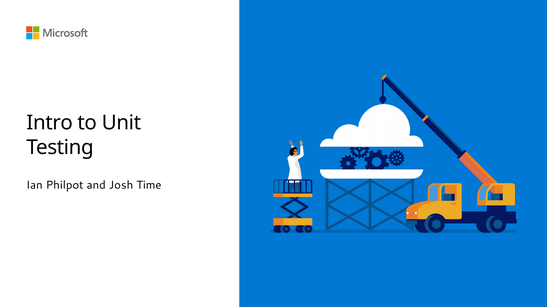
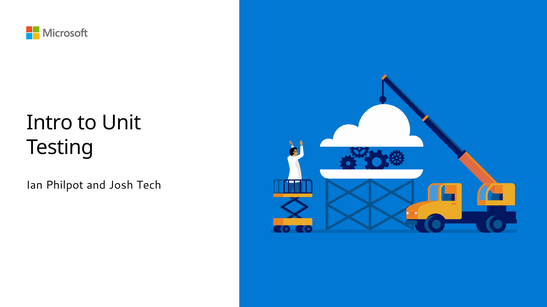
Time: Time -> Tech
